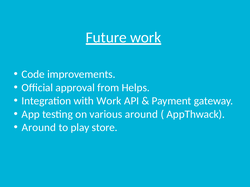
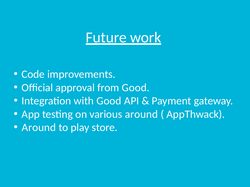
from Helps: Helps -> Good
with Work: Work -> Good
